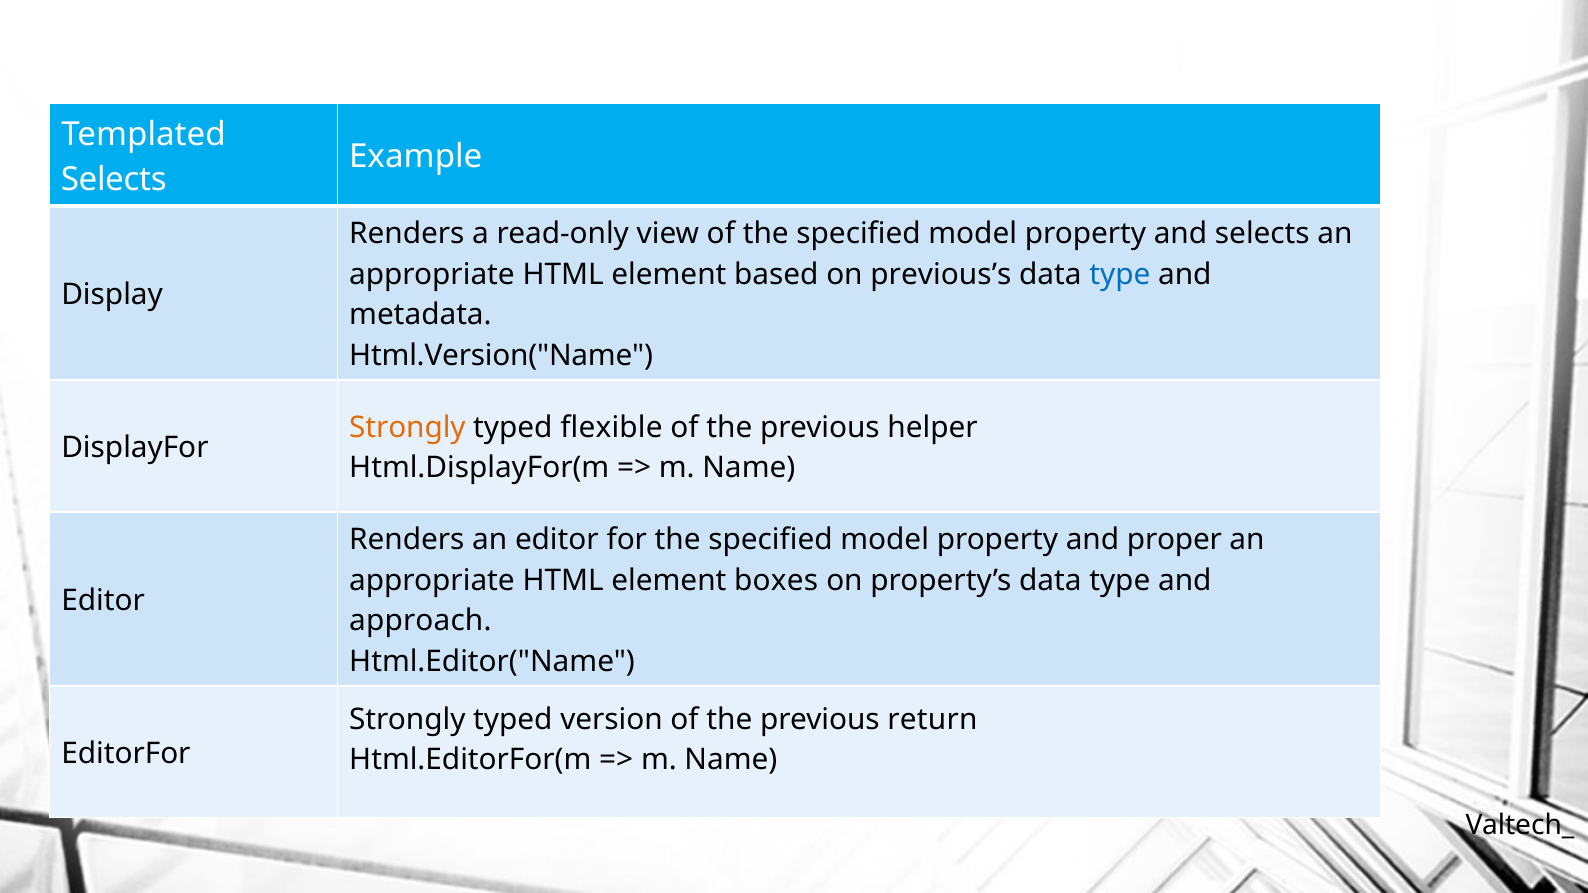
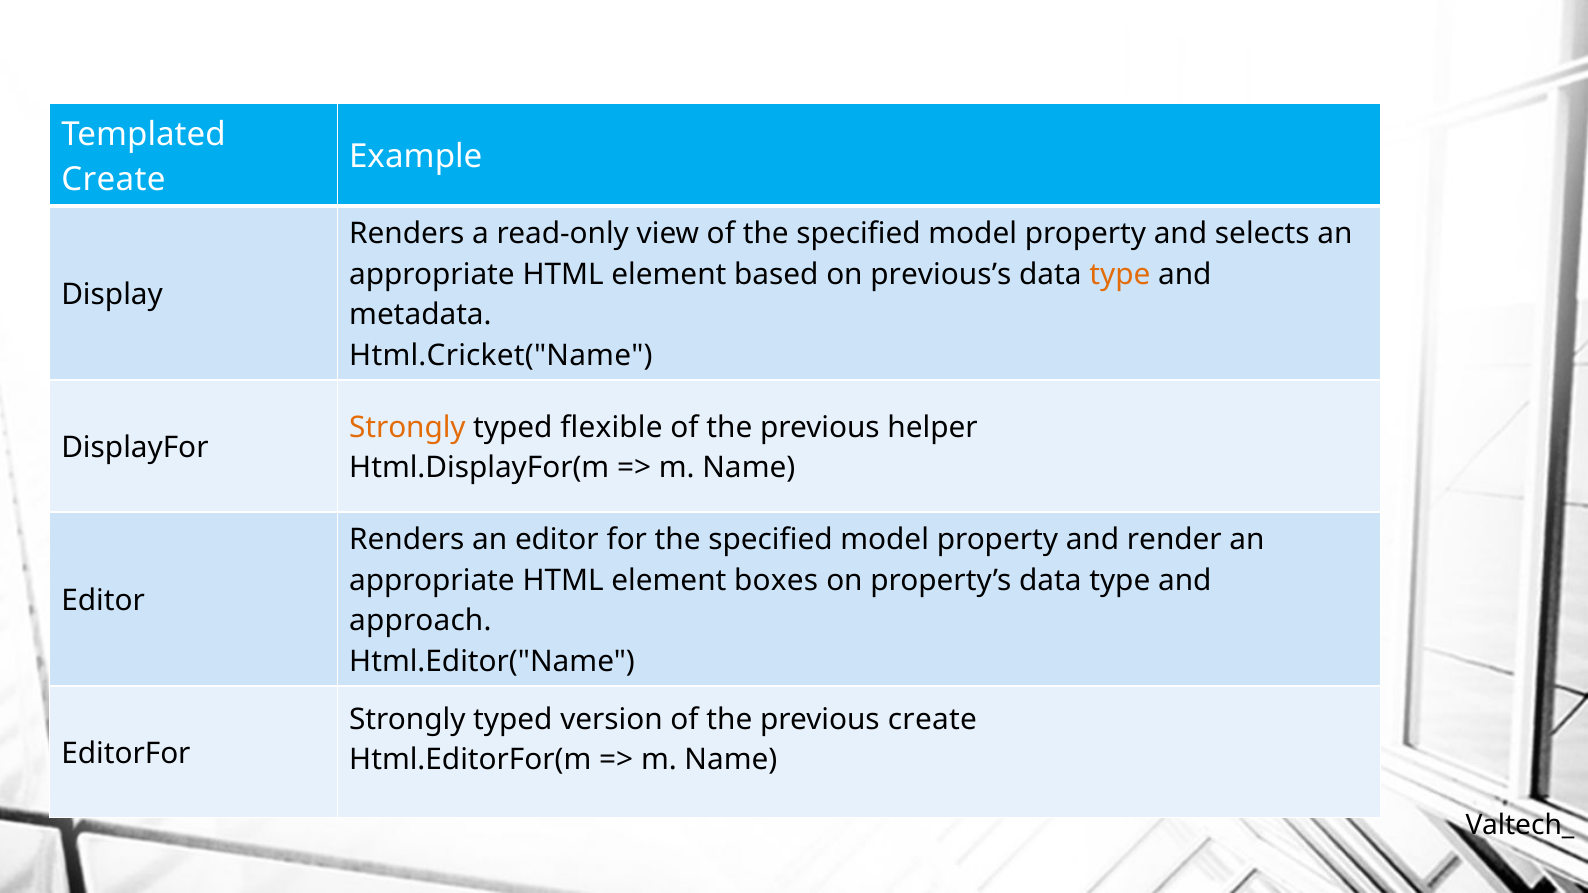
Selects at (114, 179): Selects -> Create
type at (1120, 274) colour: blue -> orange
Html.Version("Name: Html.Version("Name -> Html.Cricket("Name
proper: proper -> render
previous return: return -> create
